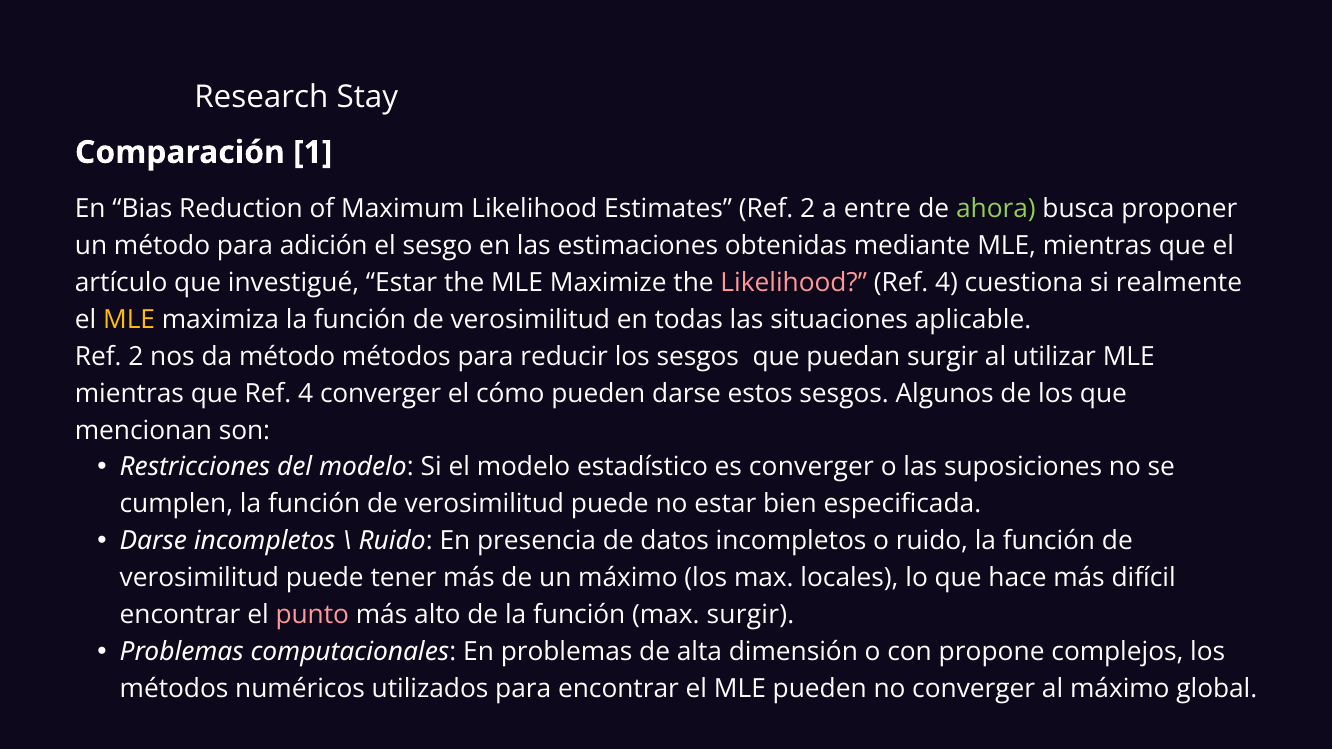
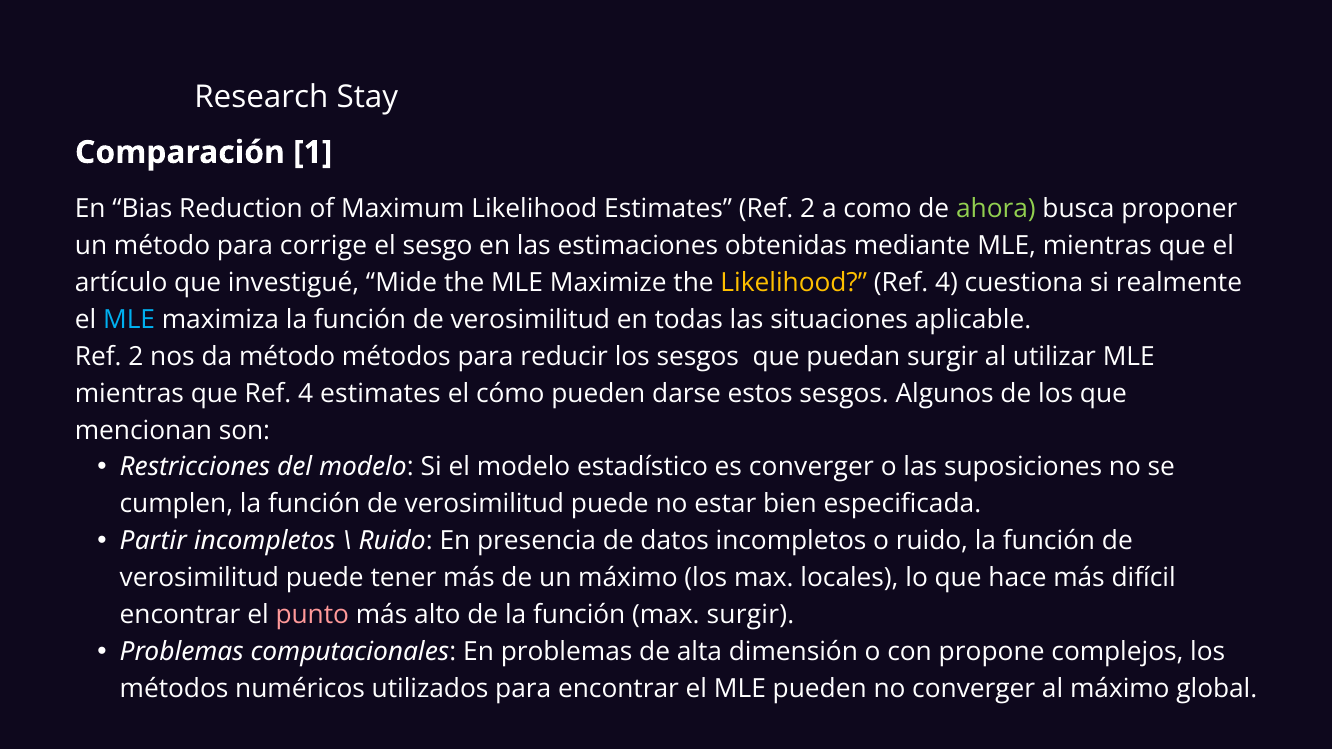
entre: entre -> como
adición: adición -> corrige
investigué Estar: Estar -> Mide
Likelihood at (794, 283) colour: pink -> yellow
MLE at (129, 320) colour: yellow -> light blue
4 converger: converger -> estimates
Darse at (153, 541): Darse -> Partir
